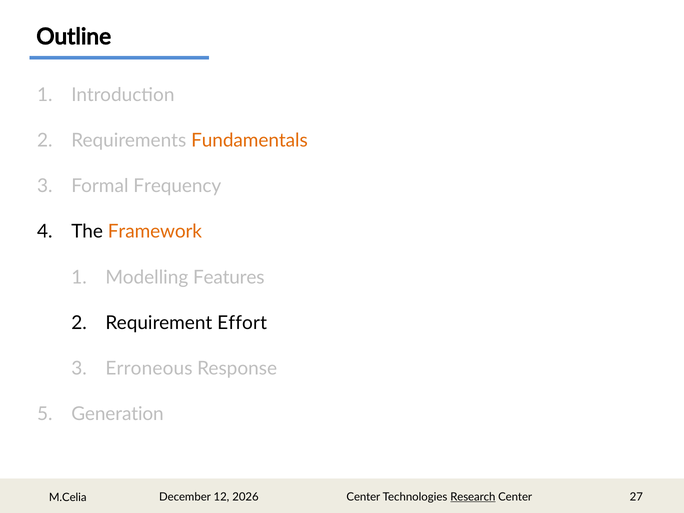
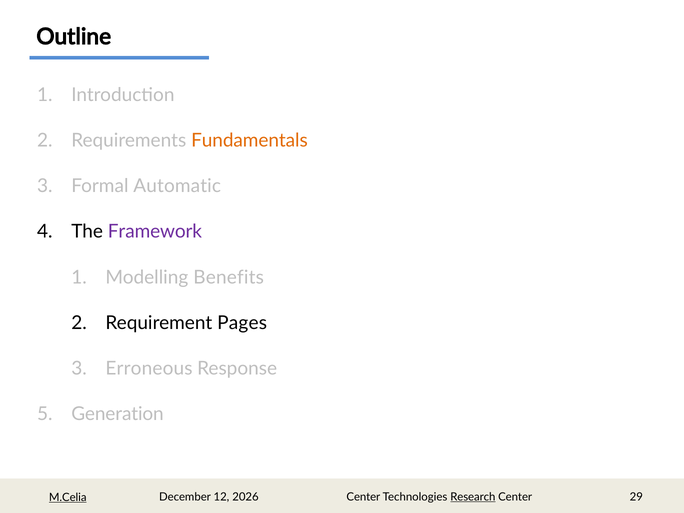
Frequency: Frequency -> Automatic
Framework colour: orange -> purple
Features: Features -> Benefits
Effort: Effort -> Pages
27: 27 -> 29
M.Celia underline: none -> present
